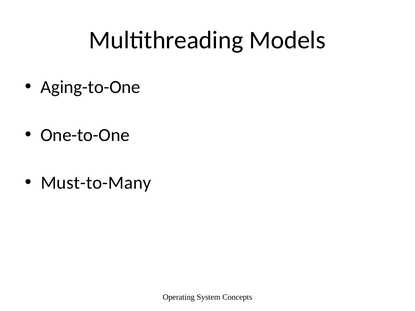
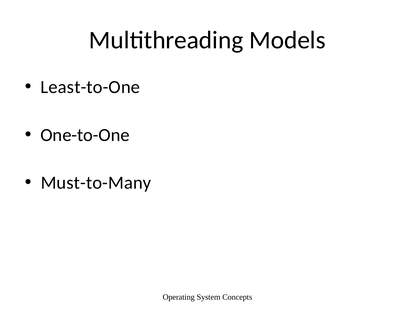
Aging-to-One: Aging-to-One -> Least-to-One
